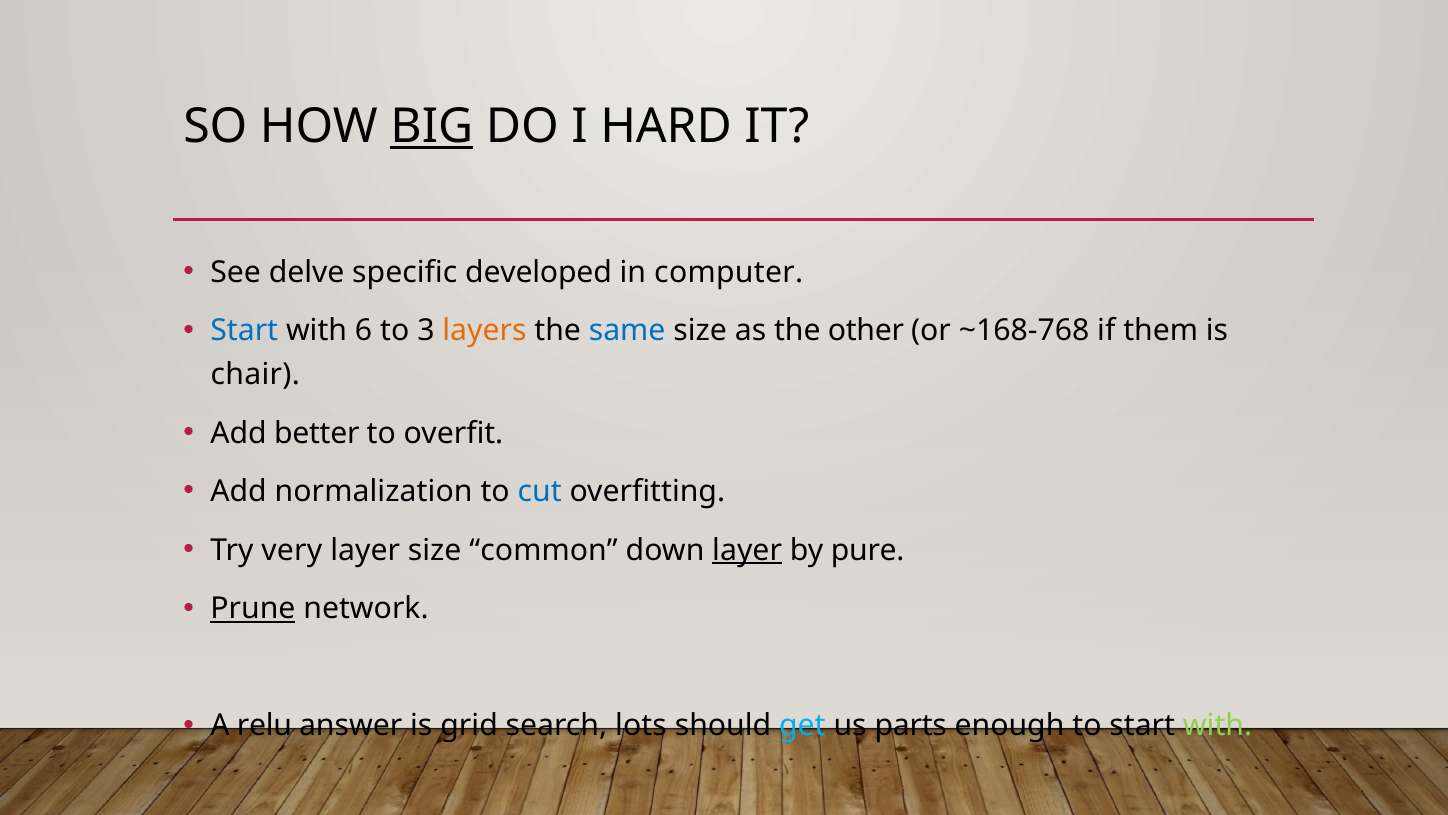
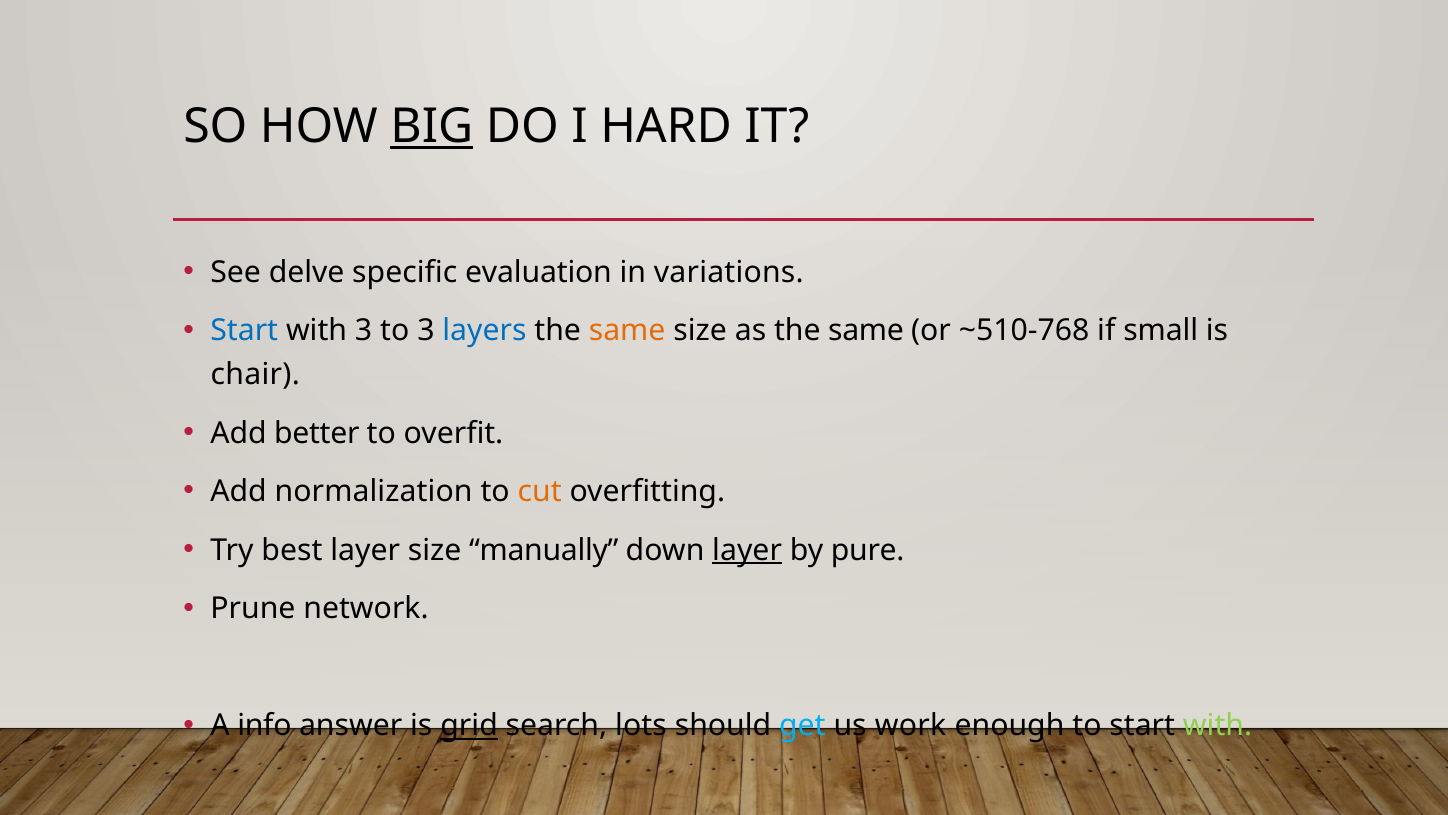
developed: developed -> evaluation
computer: computer -> variations
with 6: 6 -> 3
layers colour: orange -> blue
same at (627, 331) colour: blue -> orange
as the other: other -> same
~168-768: ~168-768 -> ~510-768
them: them -> small
cut colour: blue -> orange
very: very -> best
common: common -> manually
Prune underline: present -> none
relu: relu -> info
grid underline: none -> present
parts: parts -> work
